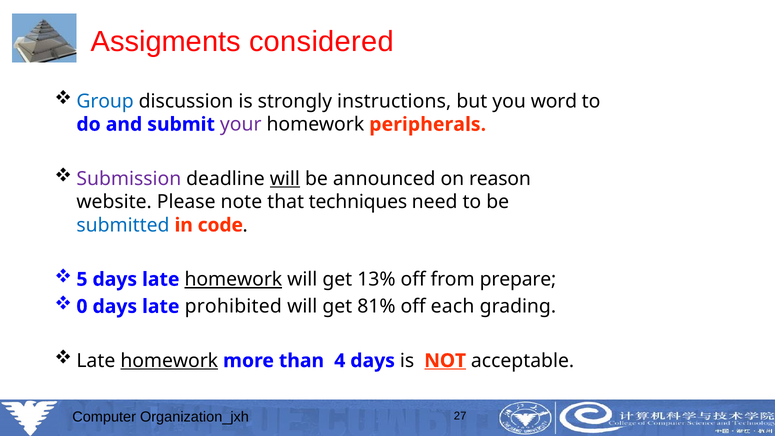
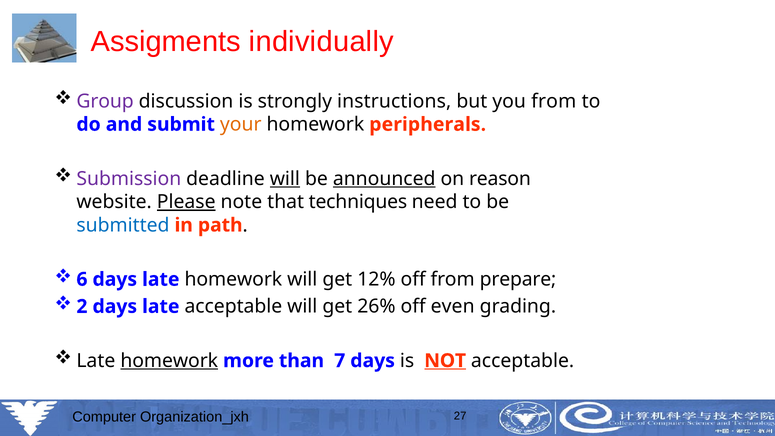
considered: considered -> individually
Group colour: blue -> purple
you word: word -> from
your colour: purple -> orange
announced underline: none -> present
Please underline: none -> present
code: code -> path
5: 5 -> 6
homework at (233, 279) underline: present -> none
13%: 13% -> 12%
0: 0 -> 2
late prohibited: prohibited -> acceptable
81%: 81% -> 26%
each: each -> even
4: 4 -> 7
